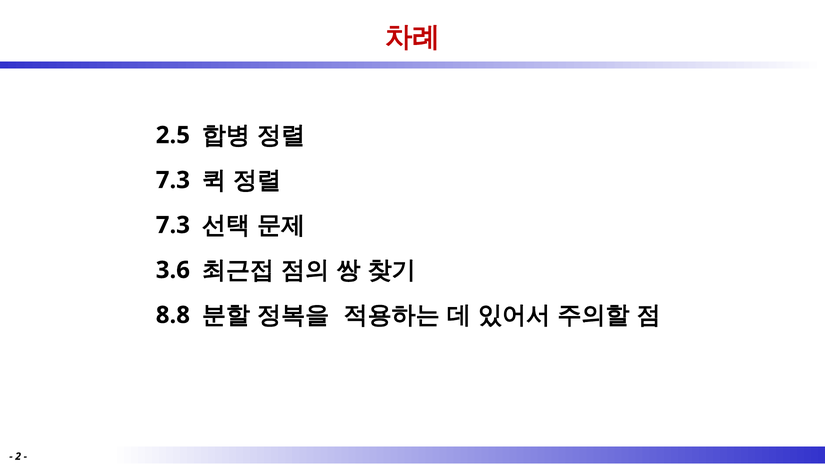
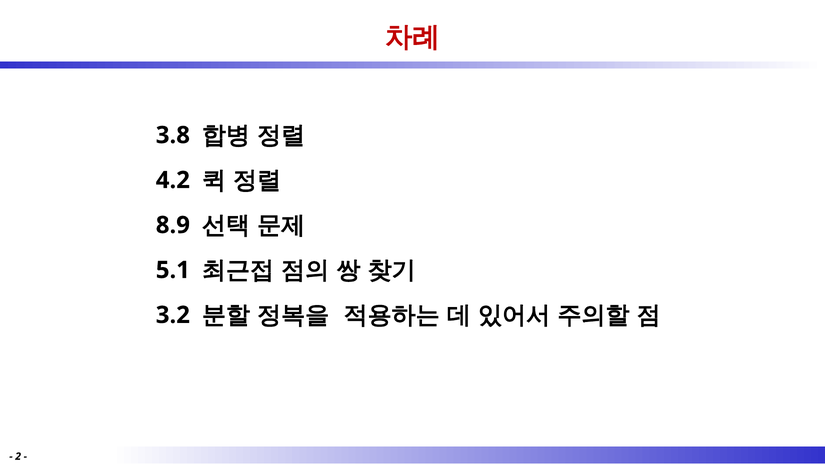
2.5: 2.5 -> 3.8
7.3 at (173, 180): 7.3 -> 4.2
7.3 at (173, 225): 7.3 -> 8.9
3.6: 3.6 -> 5.1
8.8: 8.8 -> 3.2
